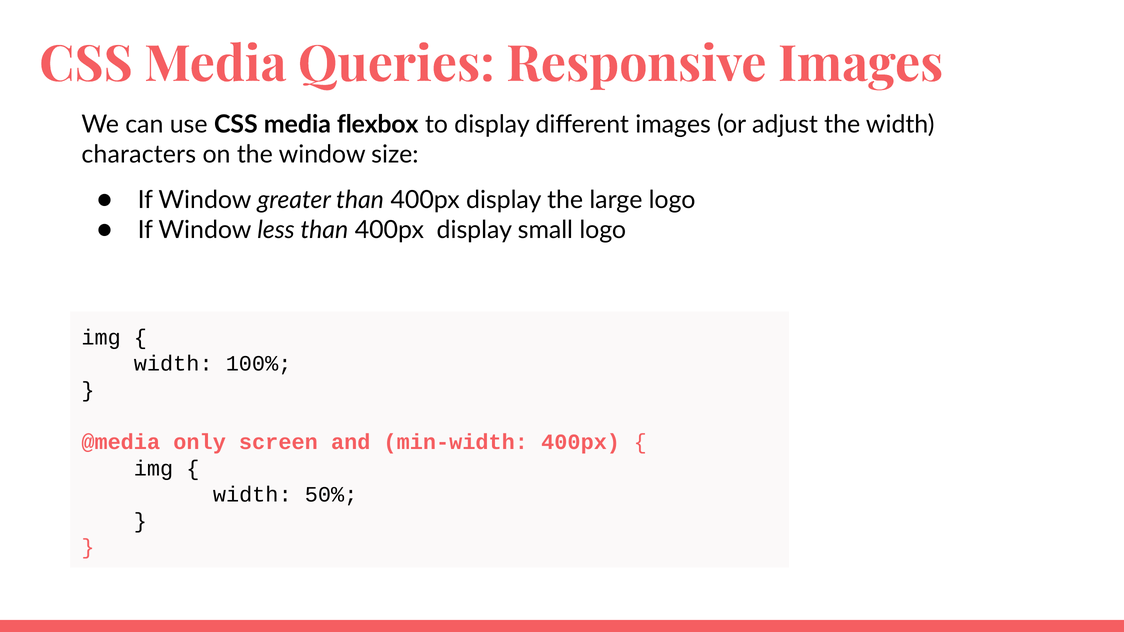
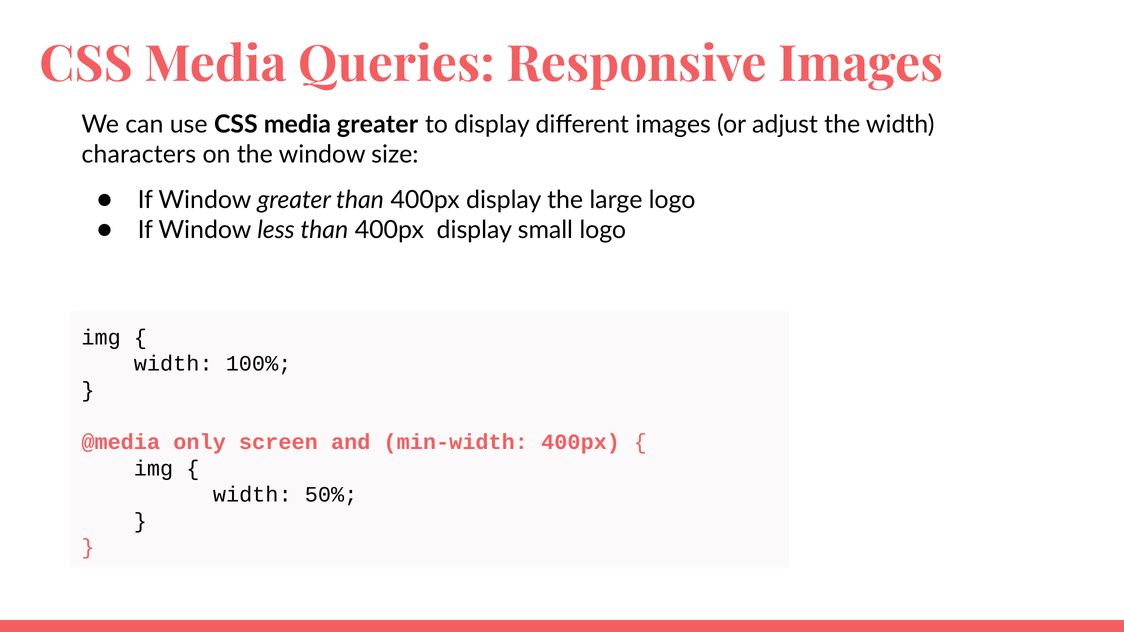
media flexbox: flexbox -> greater
